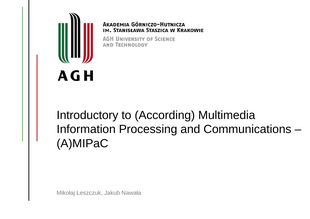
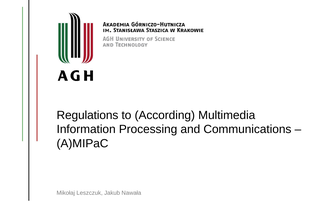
Introductory: Introductory -> Regulations
